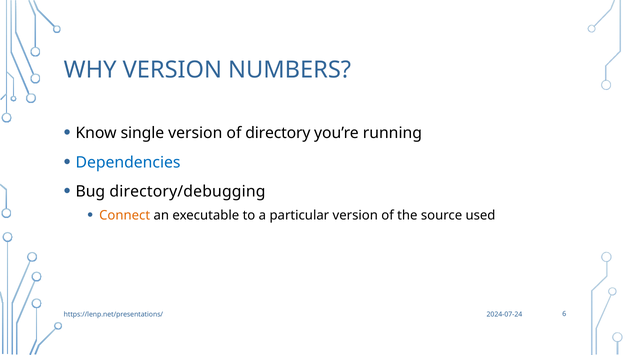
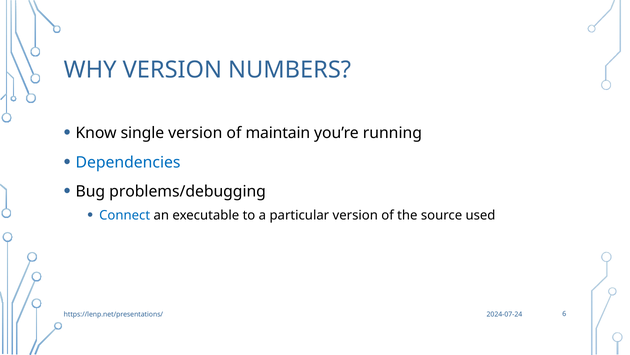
directory: directory -> maintain
directory/debugging: directory/debugging -> problems/debugging
Connect colour: orange -> blue
